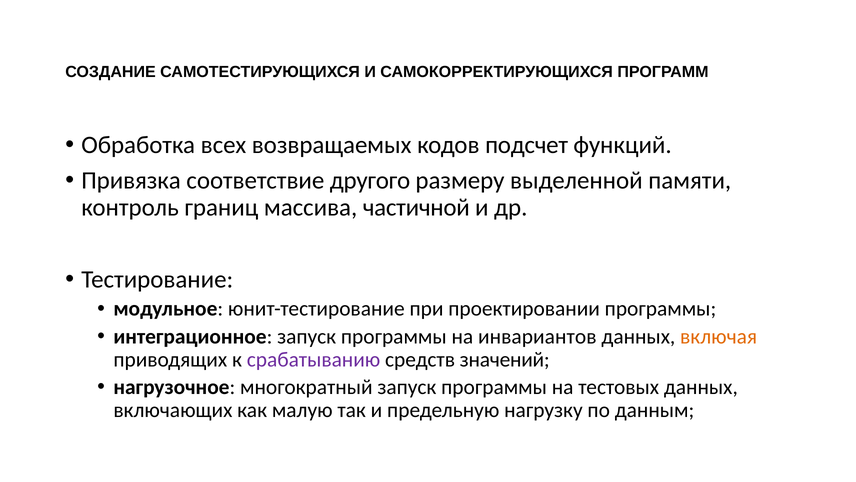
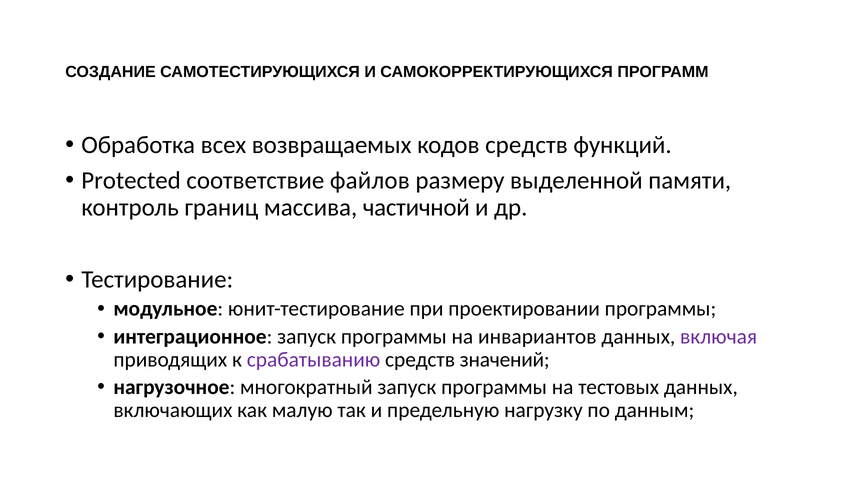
кодов подсчет: подсчет -> средств
Привязка: Привязка -> Protected
другого: другого -> файлов
включая colour: orange -> purple
